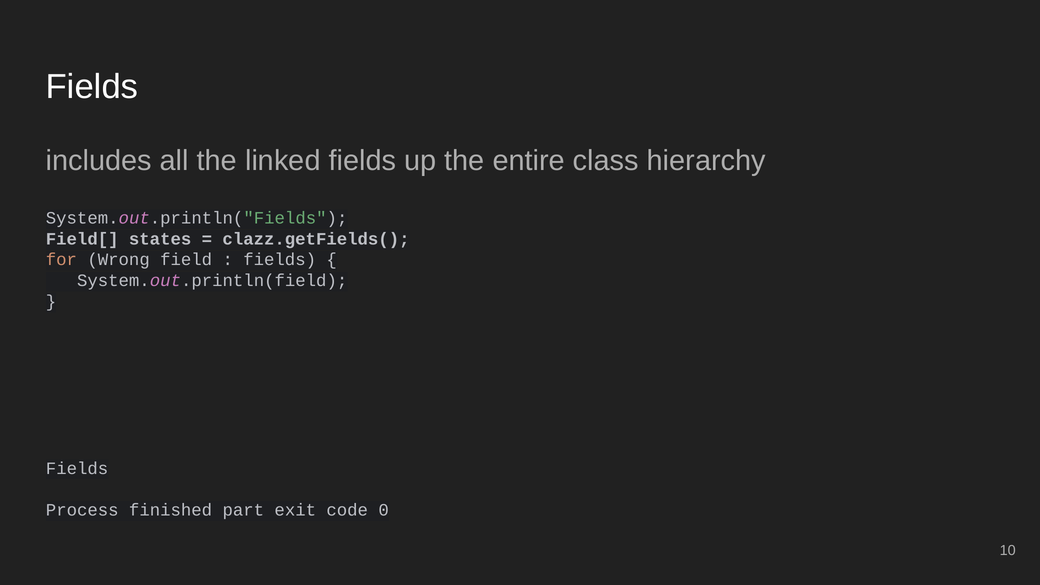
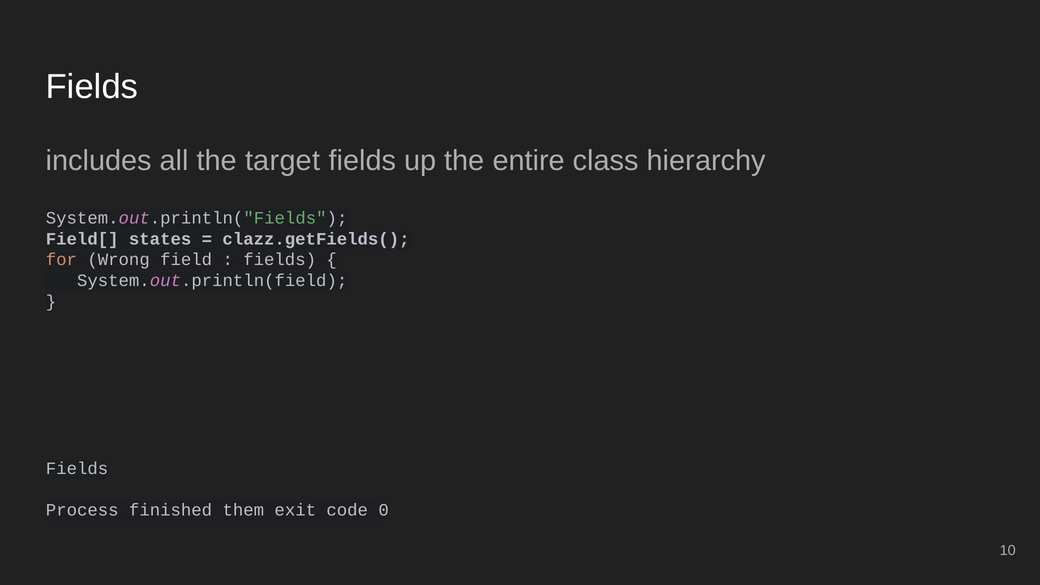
linked: linked -> target
part: part -> them
